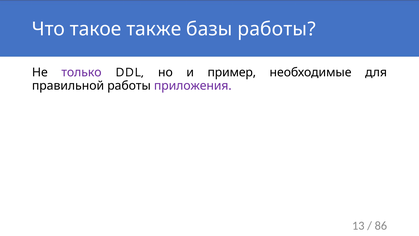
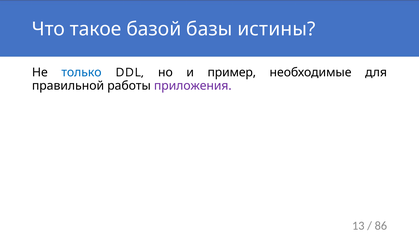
также: также -> базой
базы работы: работы -> истины
только colour: purple -> blue
